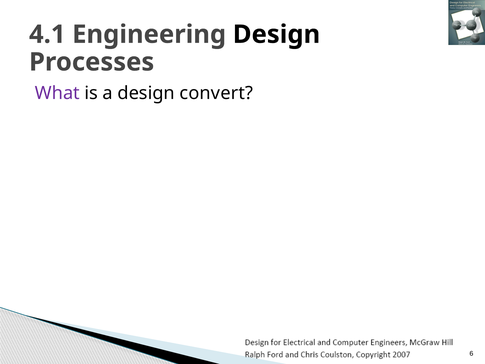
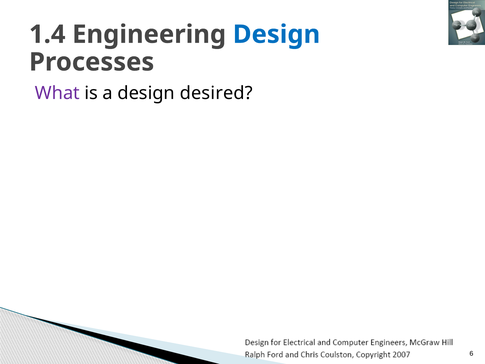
4.1: 4.1 -> 1.4
Design at (277, 34) colour: black -> blue
convert: convert -> desired
